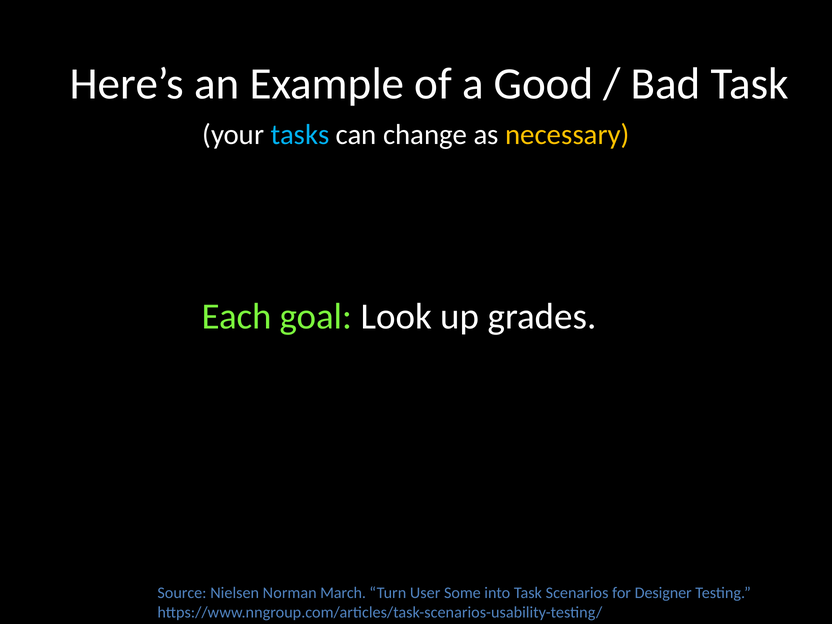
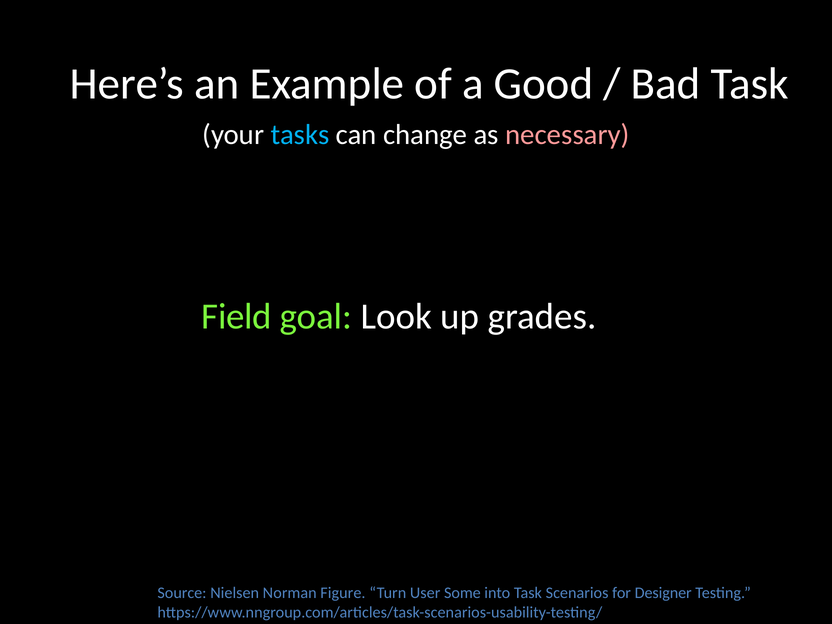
necessary colour: yellow -> pink
Each: Each -> Field
March: March -> Figure
